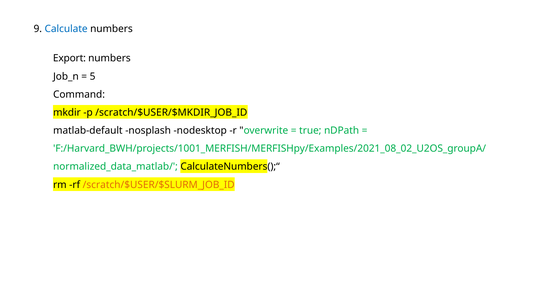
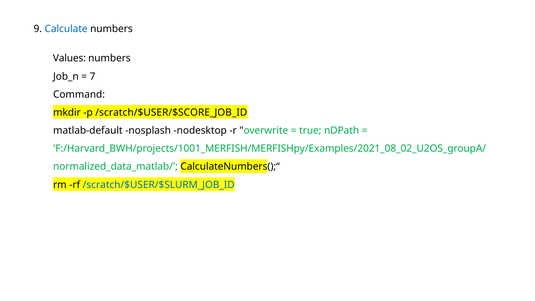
Export: Export -> Values
5: 5 -> 7
/scratch/$USER/$MKDIR_JOB_ID: /scratch/$USER/$MKDIR_JOB_ID -> /scratch/$USER/$SCORE_JOB_ID
/scratch/$USER/$SLURM_JOB_ID colour: orange -> blue
